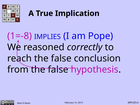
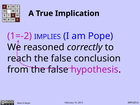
1=-8: 1=-8 -> 1=-2
